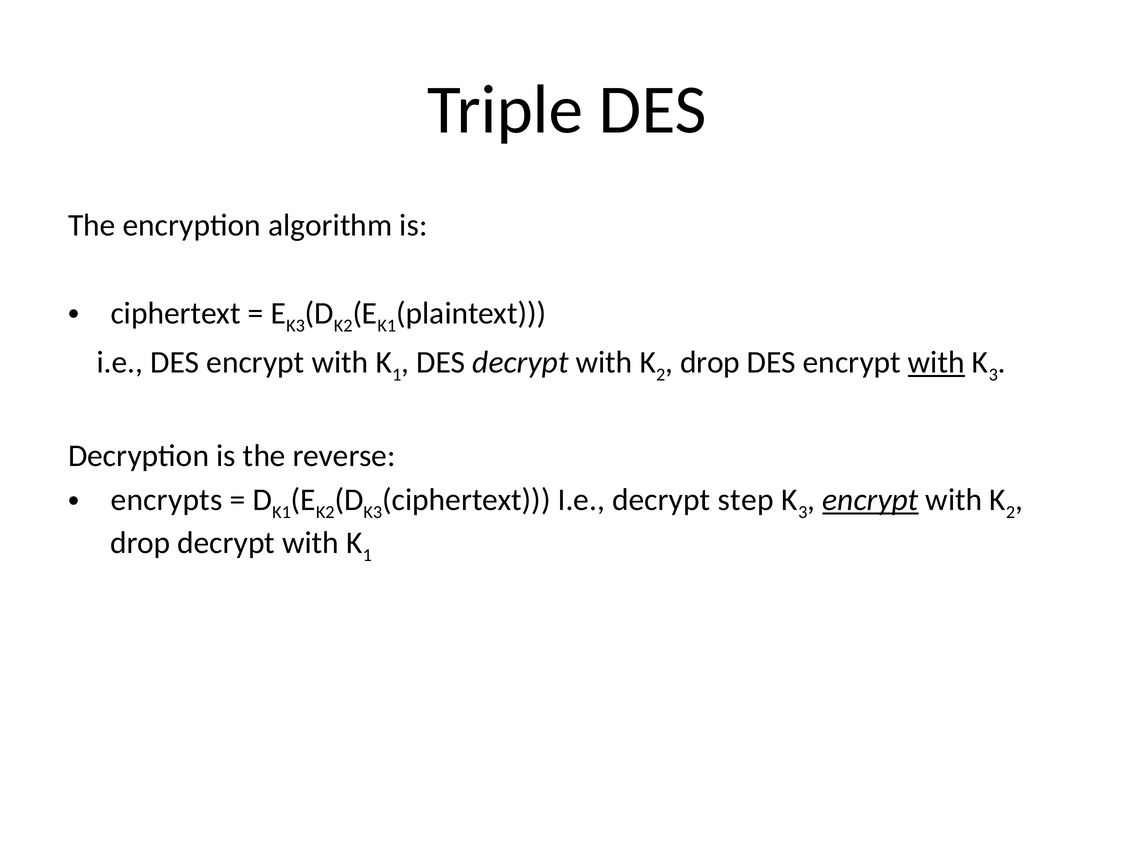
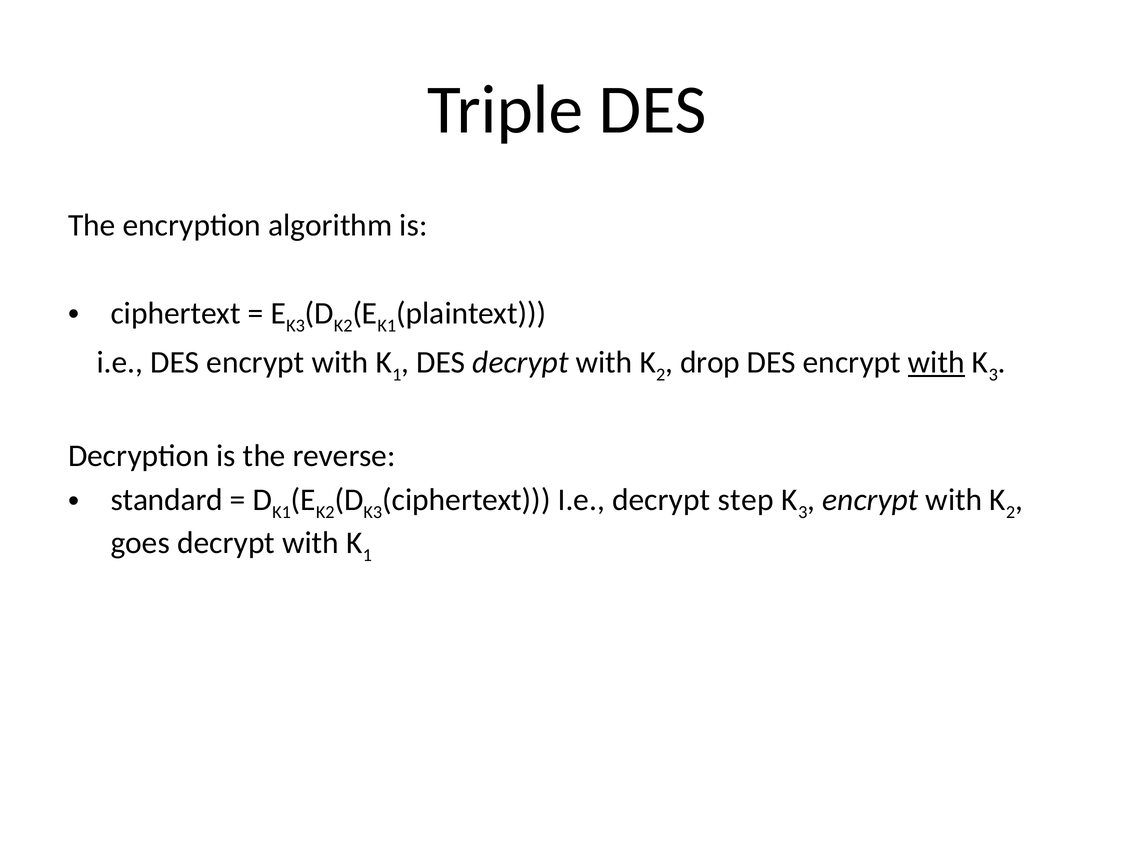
encrypts: encrypts -> standard
encrypt at (870, 500) underline: present -> none
drop at (140, 543): drop -> goes
